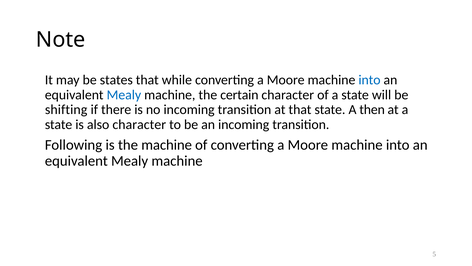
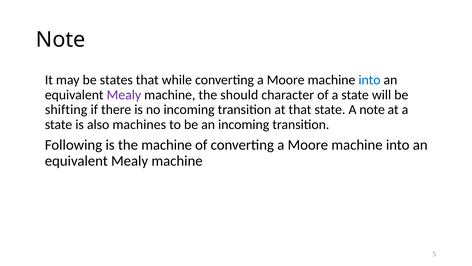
Mealy at (124, 95) colour: blue -> purple
certain: certain -> should
A then: then -> note
also character: character -> machines
